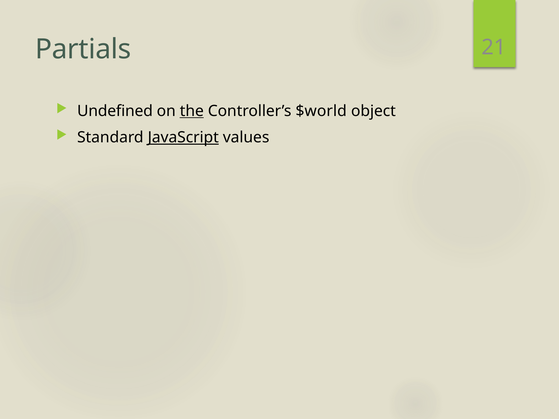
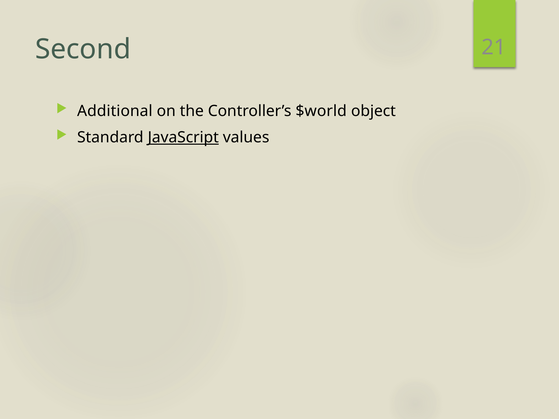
Partials: Partials -> Second
Undefined: Undefined -> Additional
the underline: present -> none
